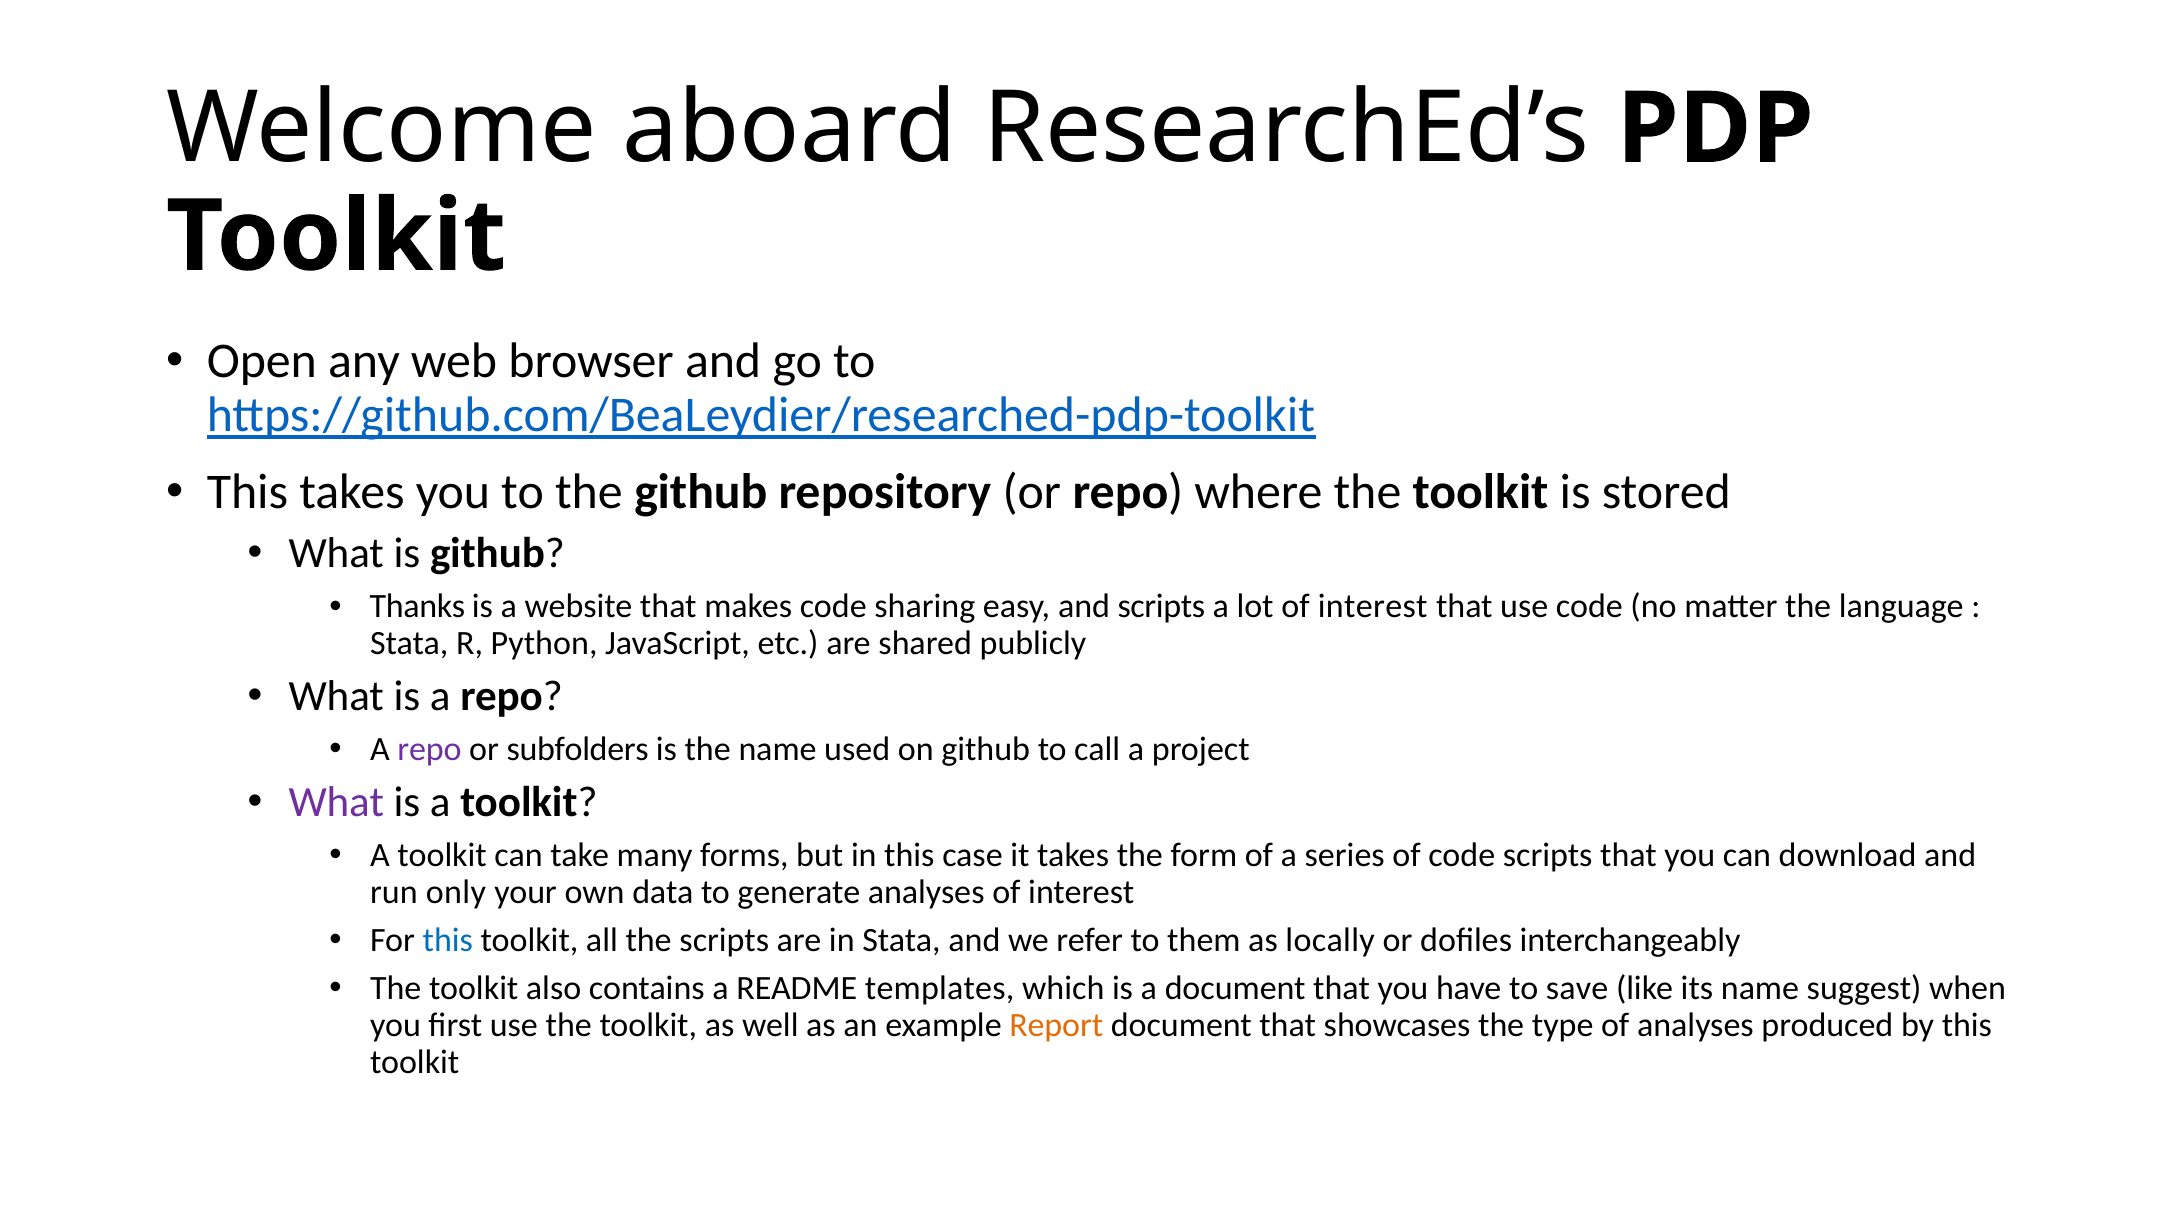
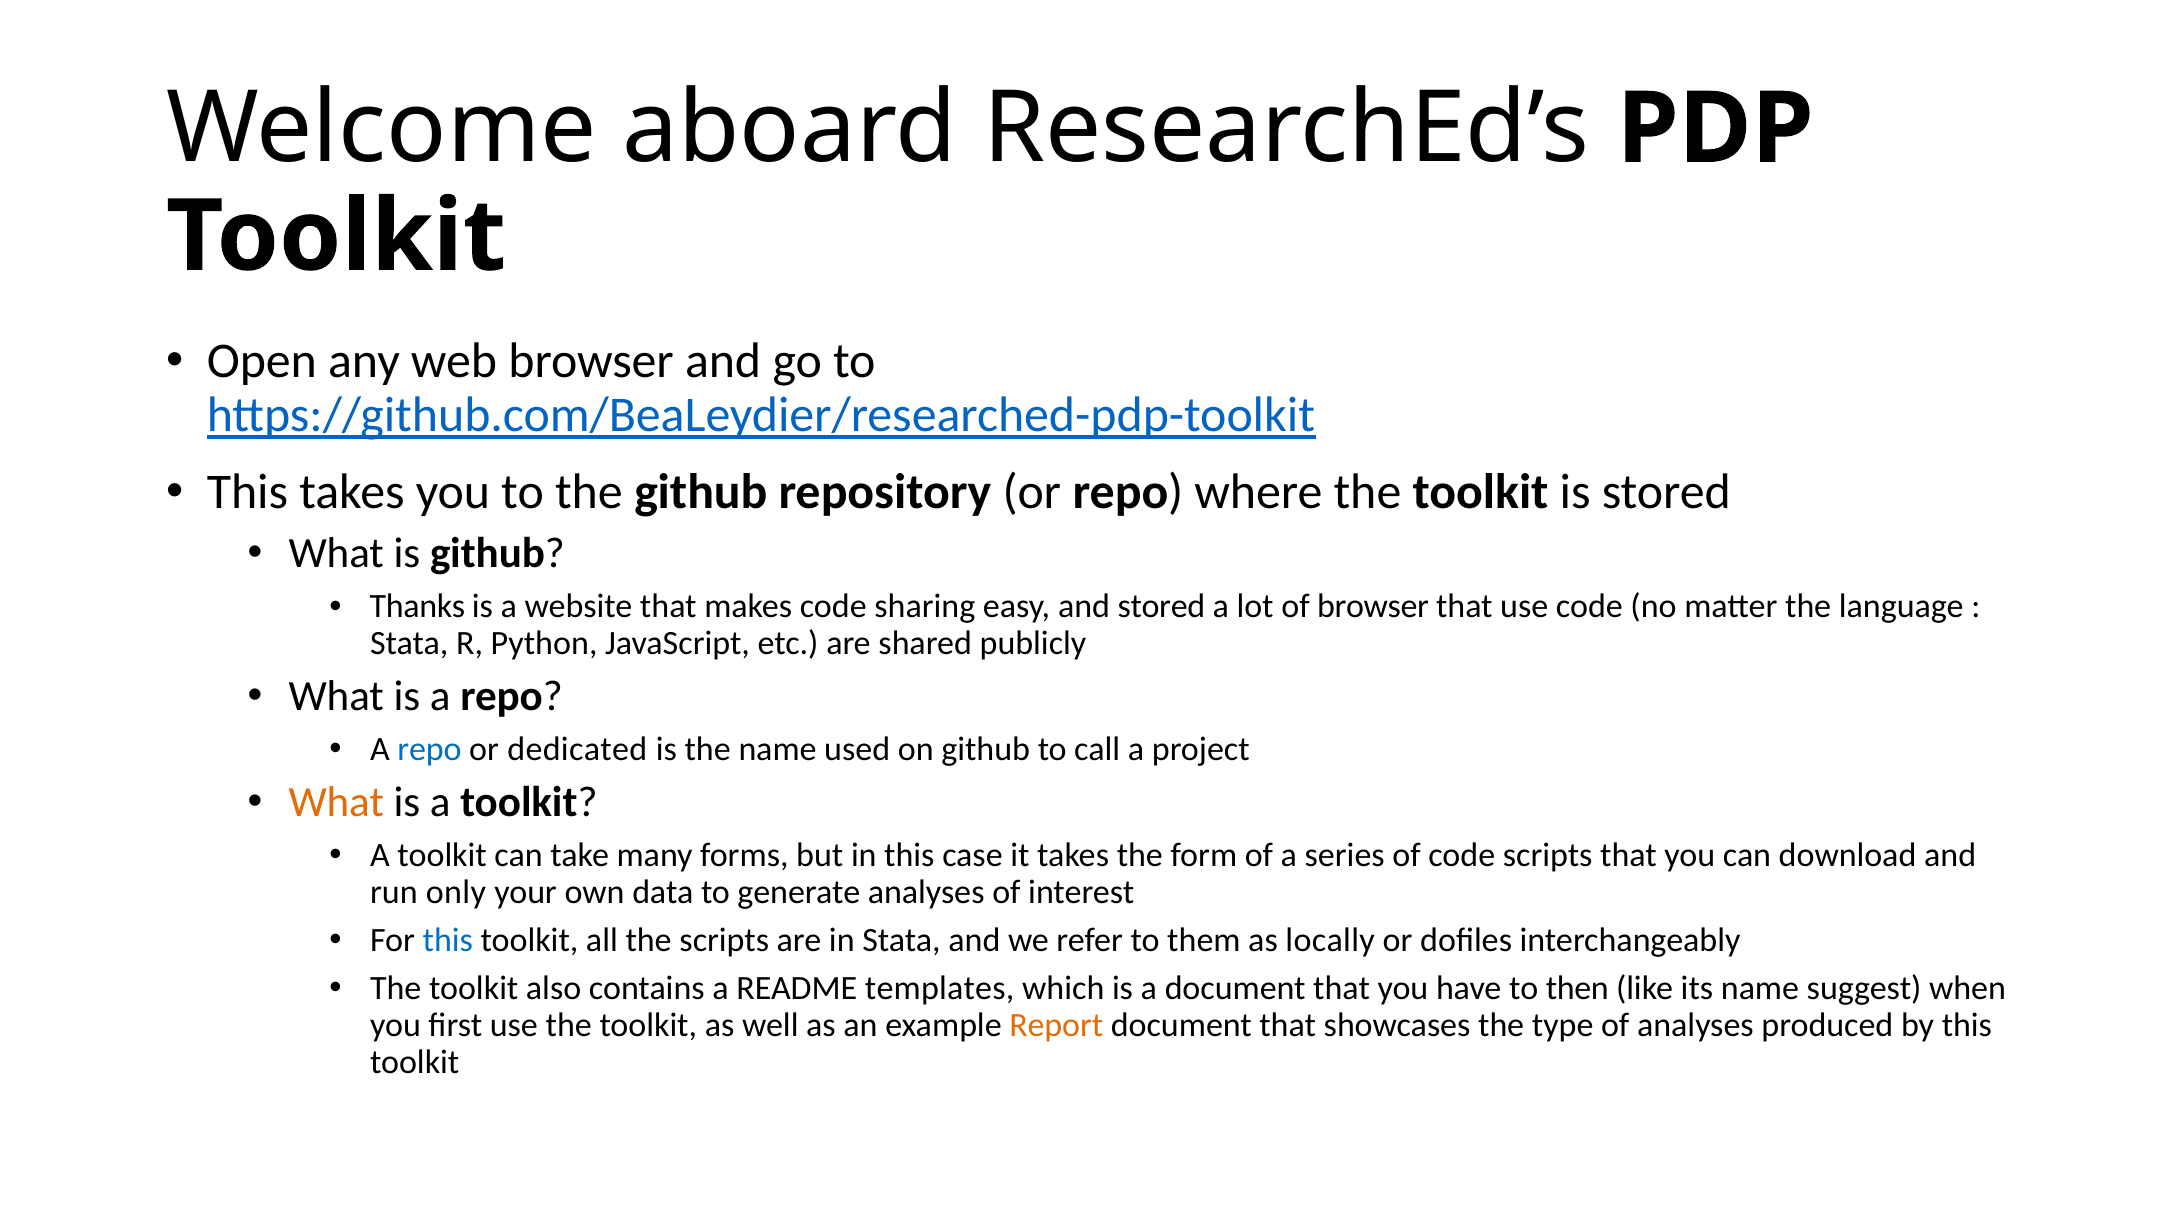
and scripts: scripts -> stored
lot of interest: interest -> browser
repo at (430, 750) colour: purple -> blue
subfolders: subfolders -> dedicated
What at (336, 803) colour: purple -> orange
save: save -> then
